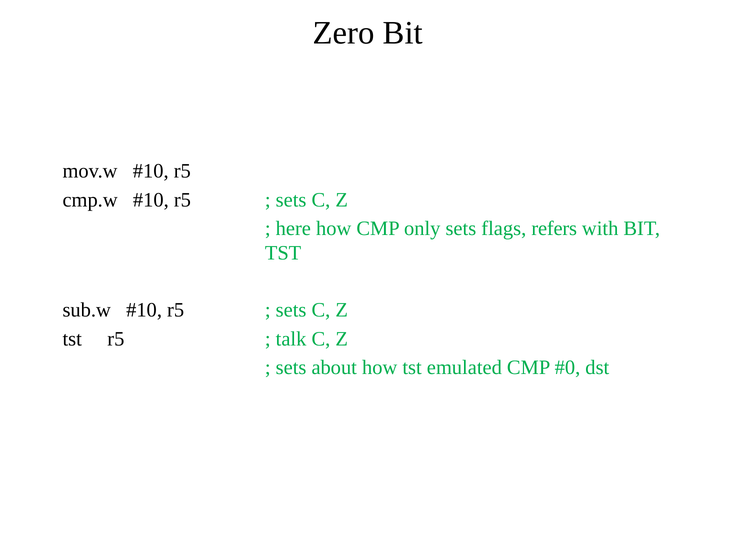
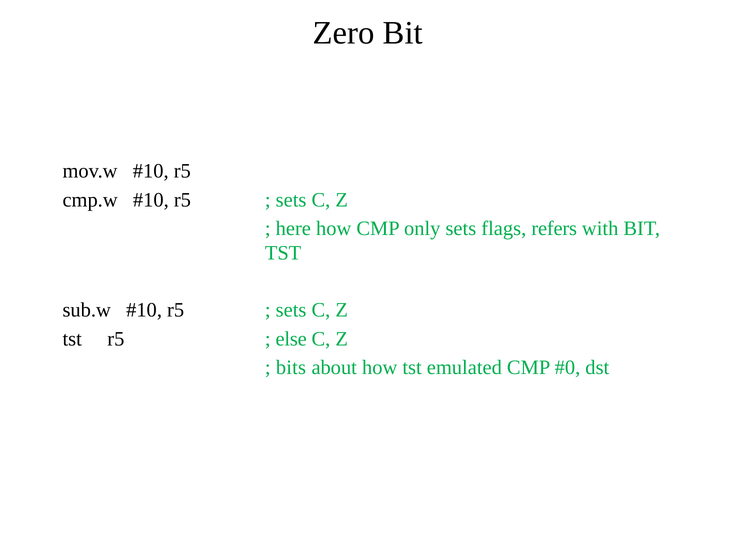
talk: talk -> else
sets at (291, 367): sets -> bits
